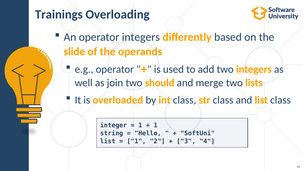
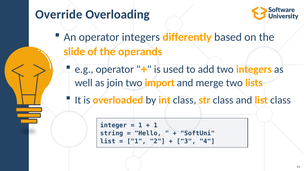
Trainings: Trainings -> Override
should: should -> import
